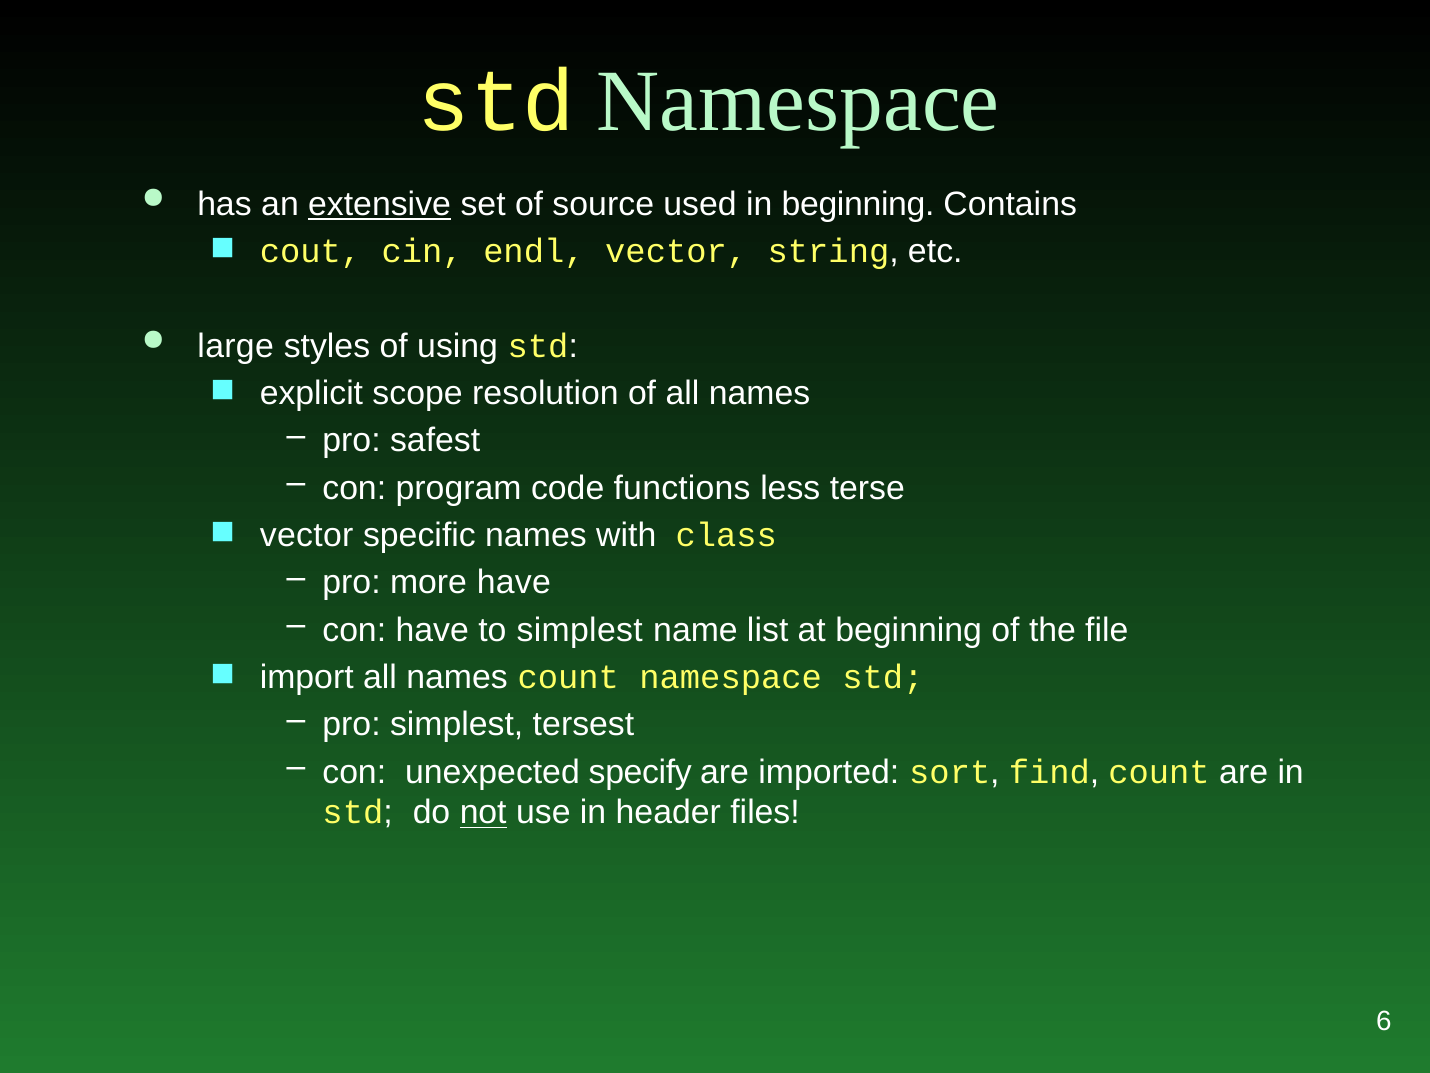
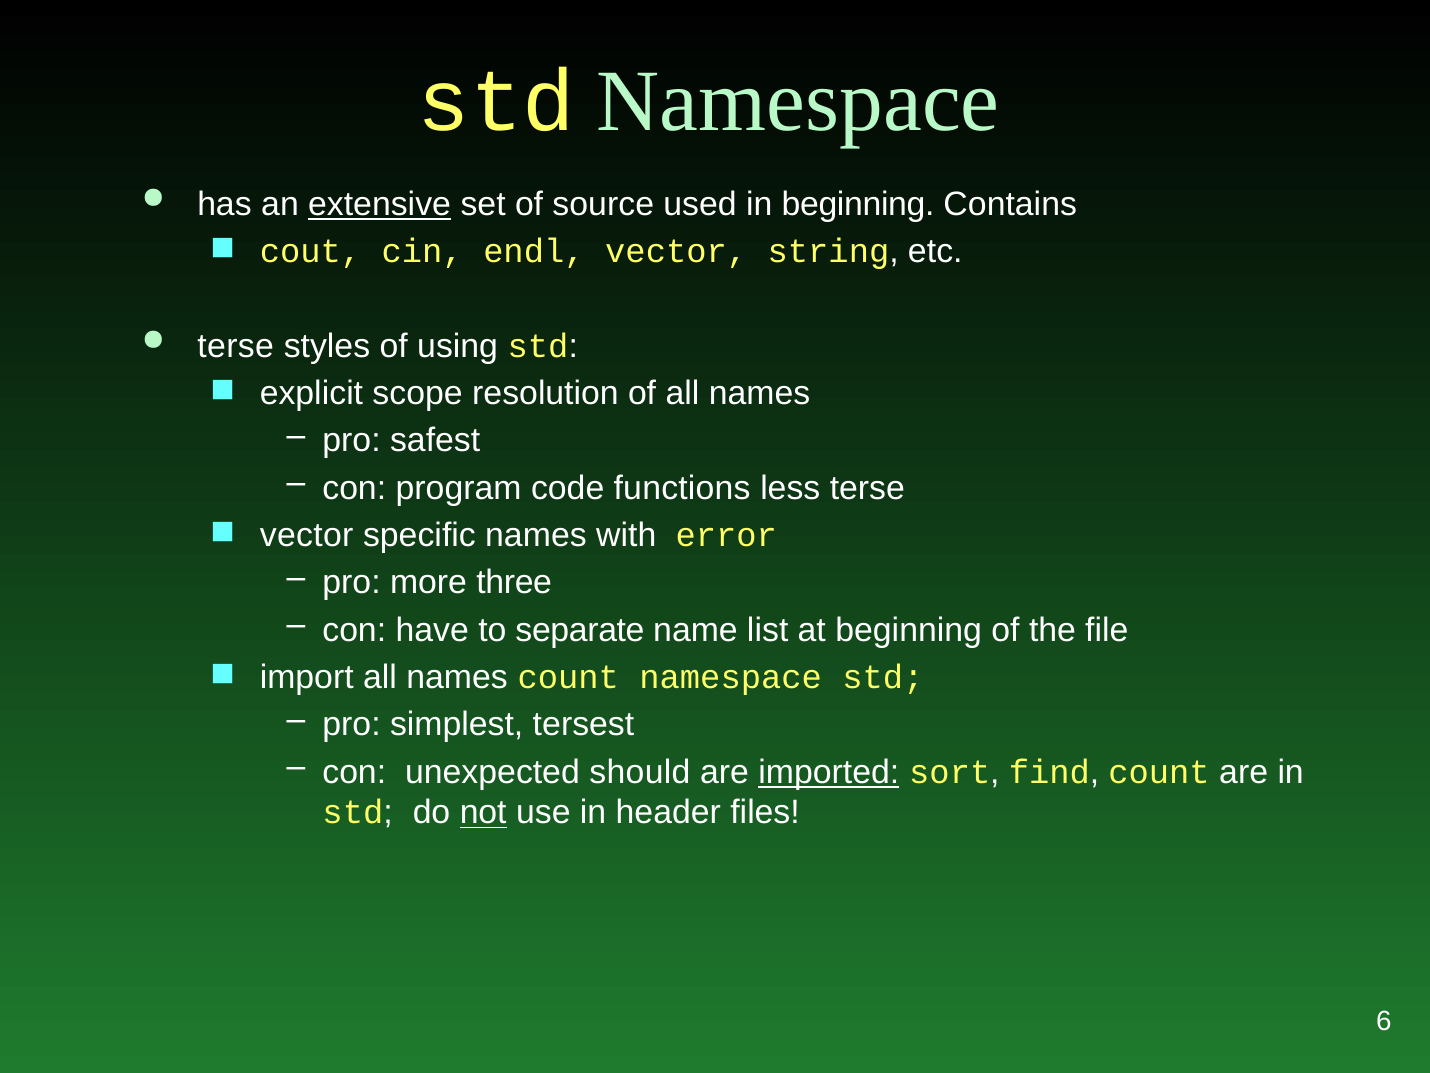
large at (236, 346): large -> terse
class: class -> error
more have: have -> three
to simplest: simplest -> separate
specify: specify -> should
imported underline: none -> present
